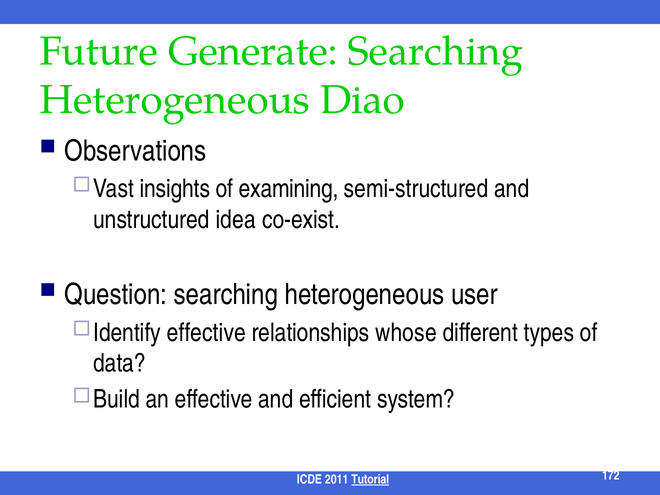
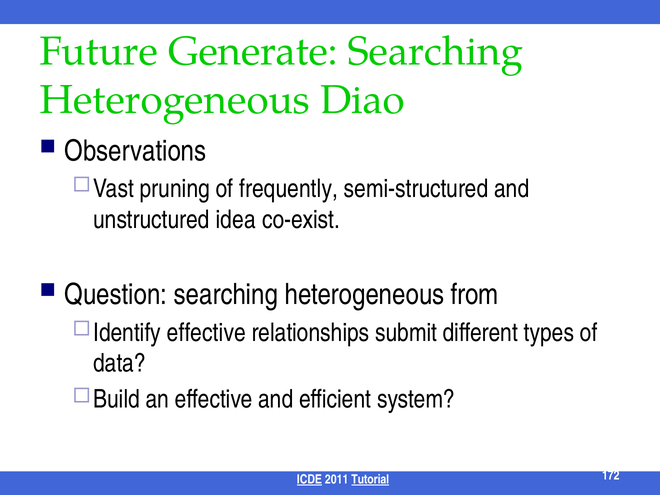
insights: insights -> pruning
examining: examining -> frequently
user: user -> from
whose: whose -> submit
ICDE underline: none -> present
